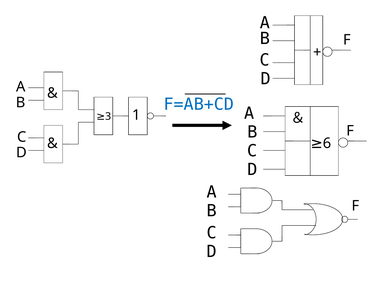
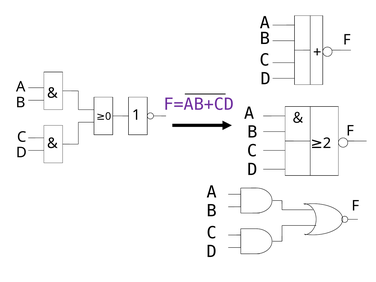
F=AB+CD colour: blue -> purple
3: 3 -> 0
6: 6 -> 2
